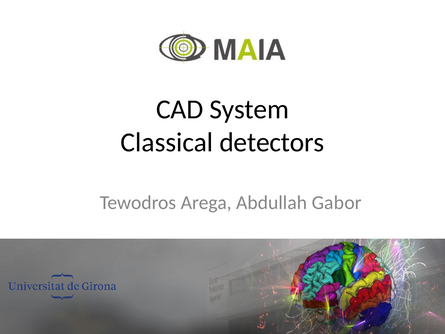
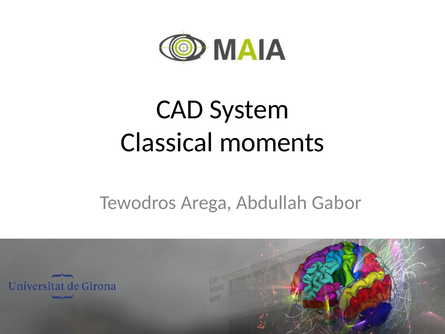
detectors: detectors -> moments
